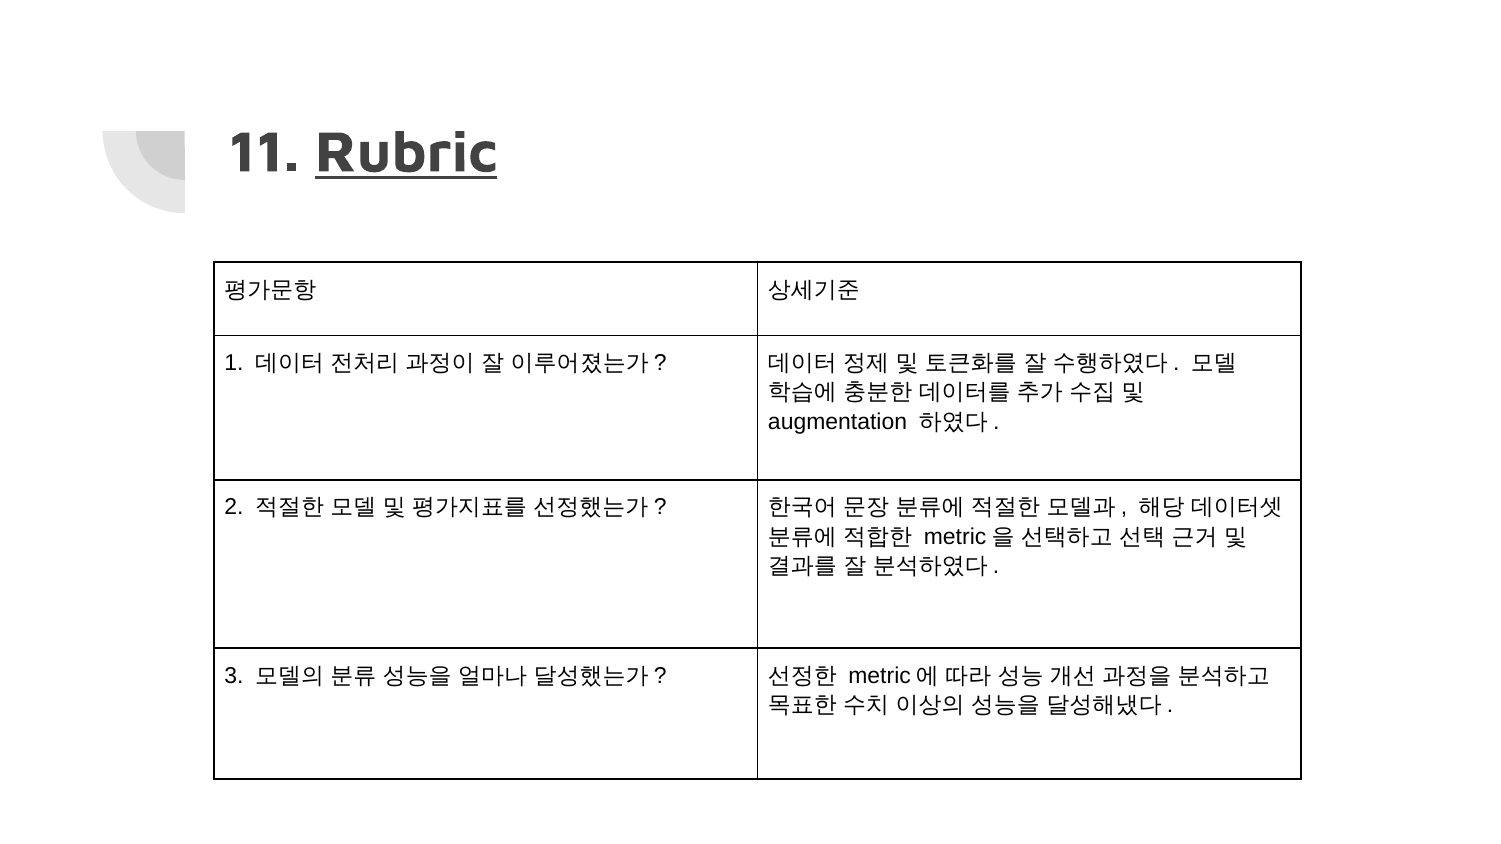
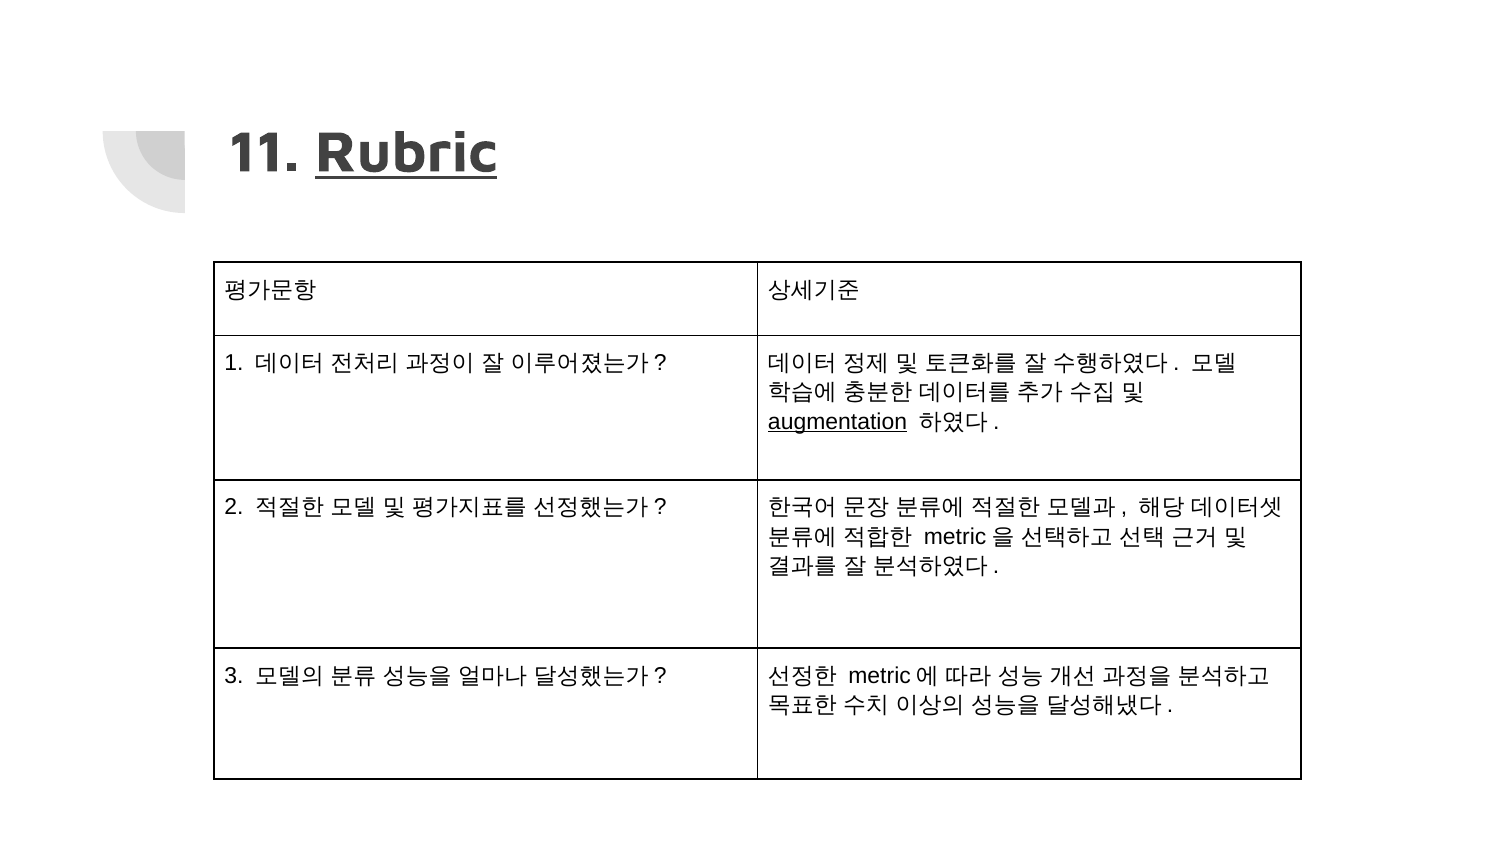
augmentation underline: none -> present
